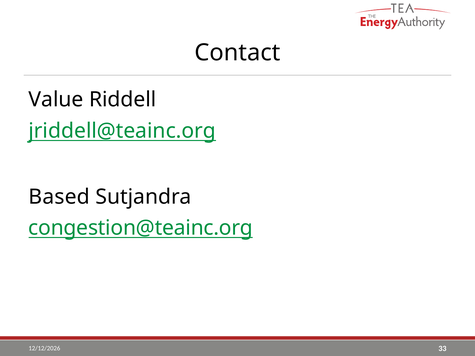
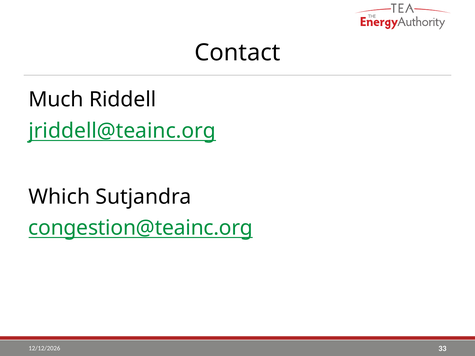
Value: Value -> Much
Based: Based -> Which
